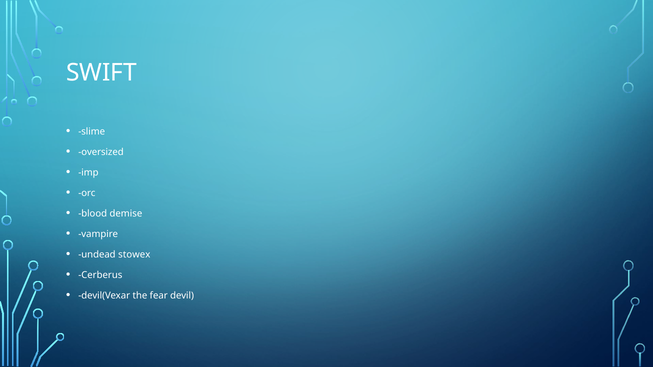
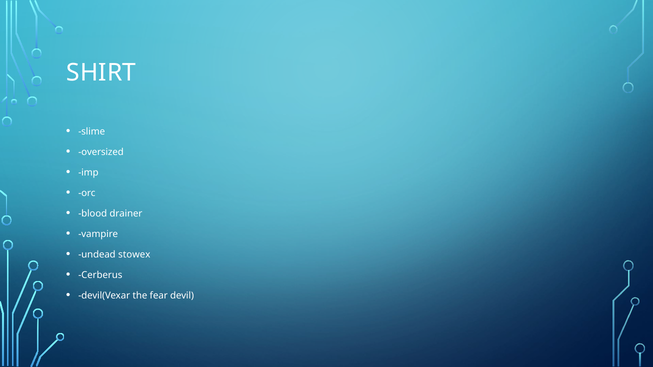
SWIFT: SWIFT -> SHIRT
demise: demise -> drainer
